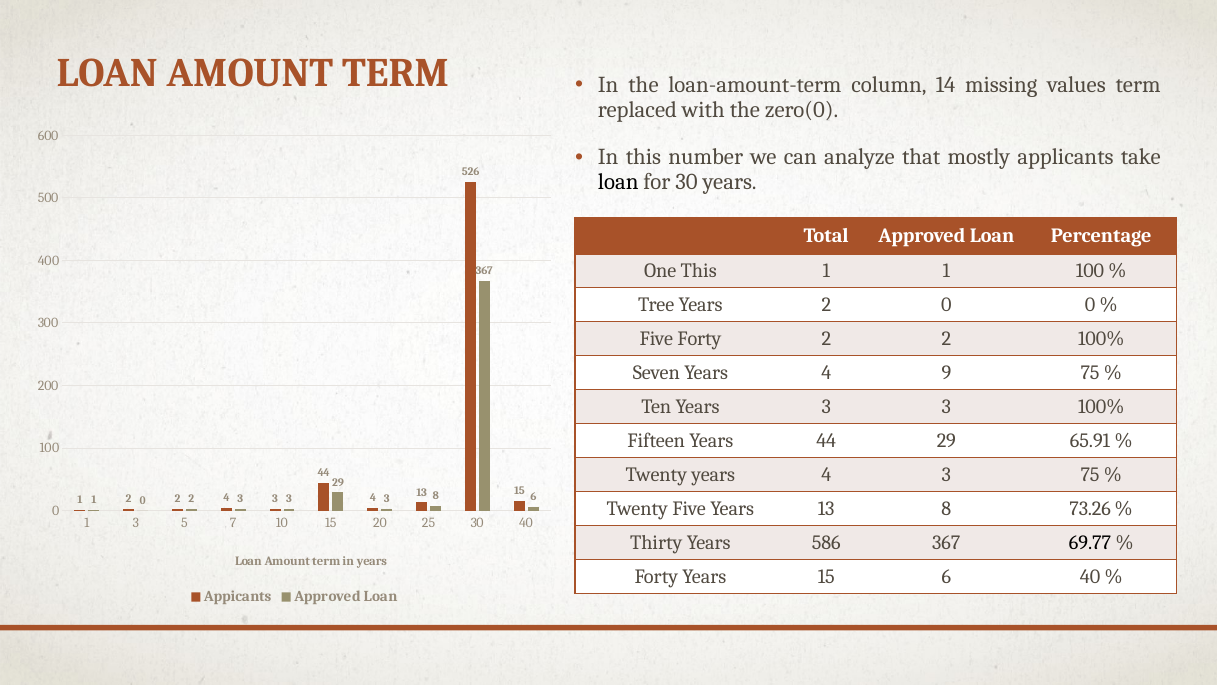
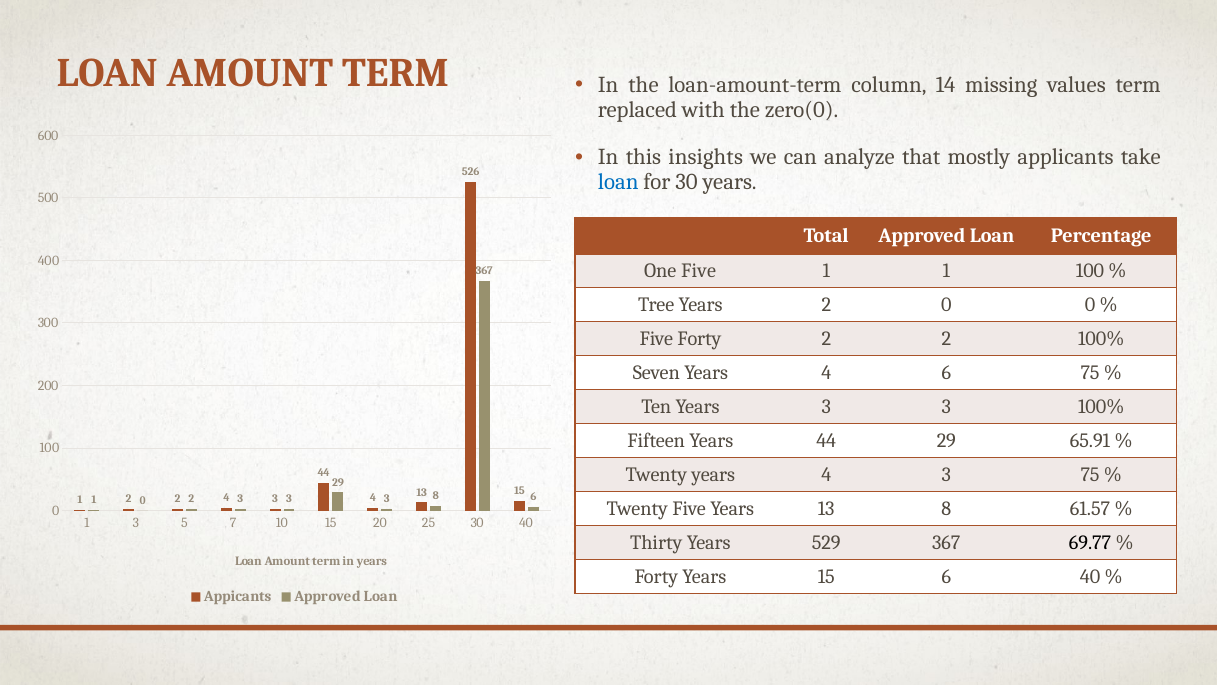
number: number -> insights
loan at (618, 182) colour: black -> blue
One This: This -> Five
4 9: 9 -> 6
73.26: 73.26 -> 61.57
586: 586 -> 529
